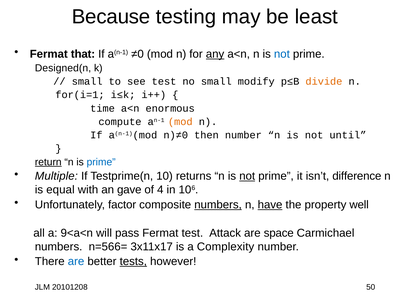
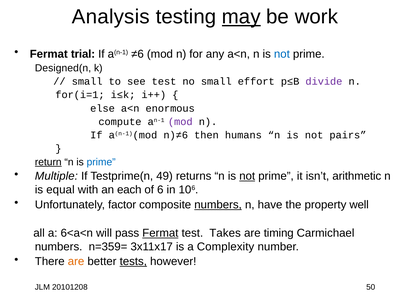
Because: Because -> Analysis
may underline: none -> present
least: least -> work
that: that -> trial
≠0: ≠0 -> ≠6
any underline: present -> none
modify: modify -> effort
divide colour: orange -> purple
time: time -> else
mod at (180, 122) colour: orange -> purple
n)≠0: n)≠0 -> n)≠6
then number: number -> humans
until: until -> pairs
10: 10 -> 49
difference: difference -> arithmetic
gave: gave -> each
4: 4 -> 6
have underline: present -> none
9<a<n: 9<a<n -> 6<a<n
Fermat at (160, 233) underline: none -> present
Attack: Attack -> Takes
space: space -> timing
n=566=: n=566= -> n=359=
are at (76, 262) colour: blue -> orange
